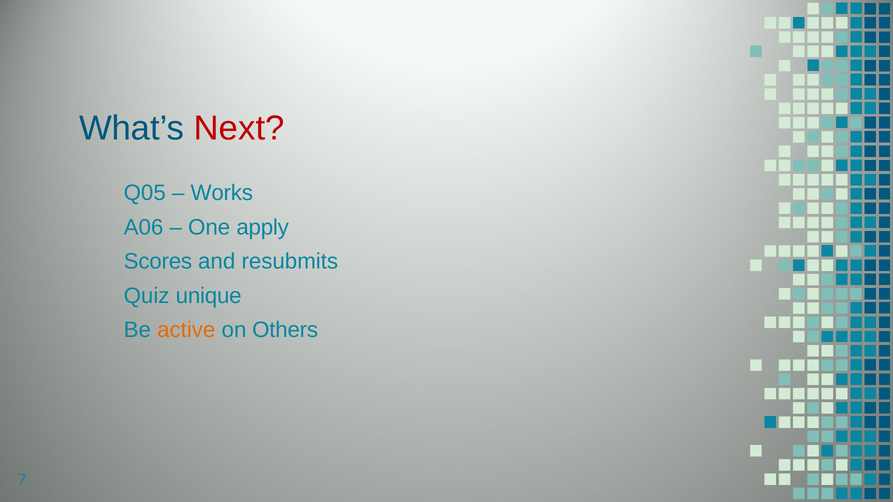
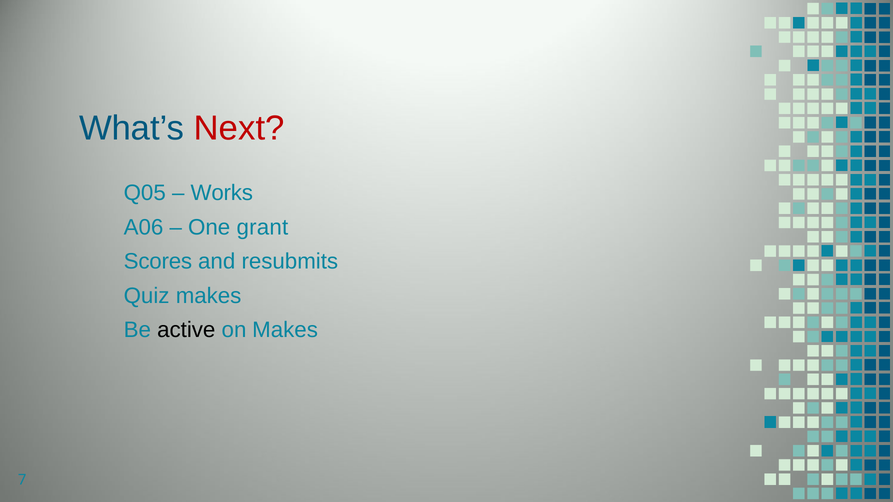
apply: apply -> grant
Quiz unique: unique -> makes
active colour: orange -> black
on Others: Others -> Makes
